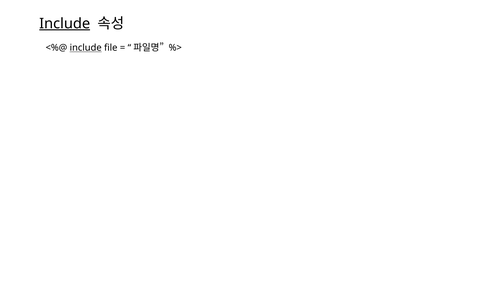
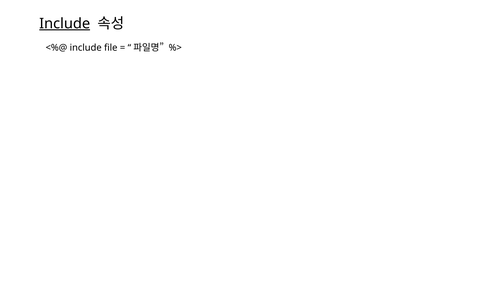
include at (86, 48) underline: present -> none
